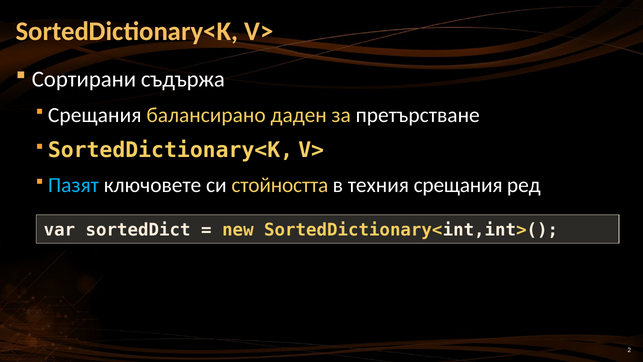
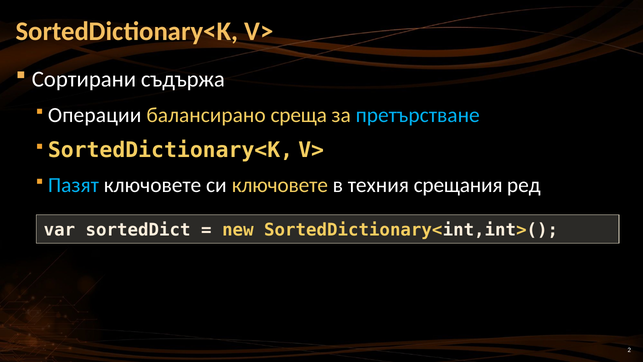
Срещания at (95, 115): Срещания -> Операции
даден: даден -> среща
претърстване colour: white -> light blue
си стойността: стойността -> ключовете
